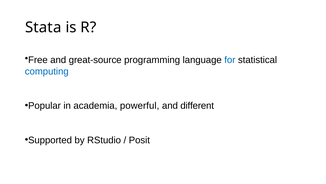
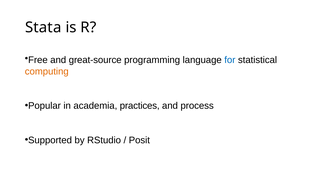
computing colour: blue -> orange
powerful: powerful -> practices
different: different -> process
